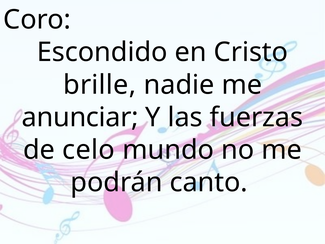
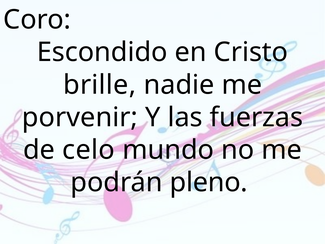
anunciar: anunciar -> porvenir
canto: canto -> pleno
